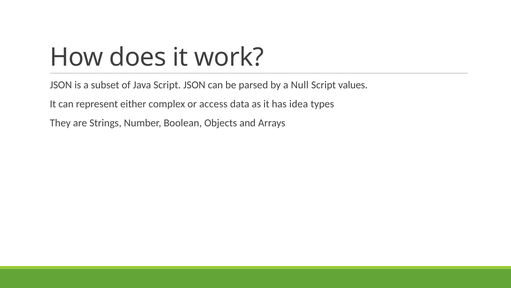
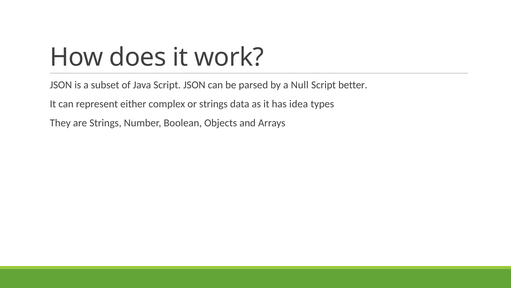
values: values -> better
or access: access -> strings
